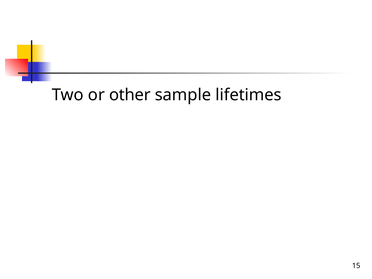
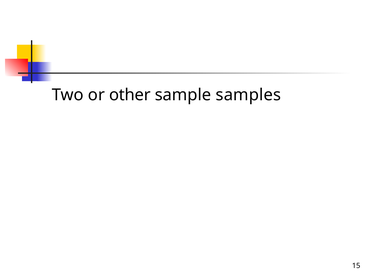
lifetimes: lifetimes -> samples
